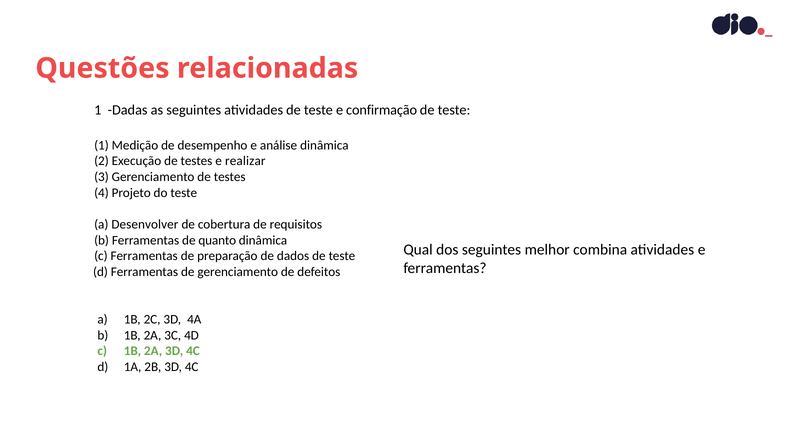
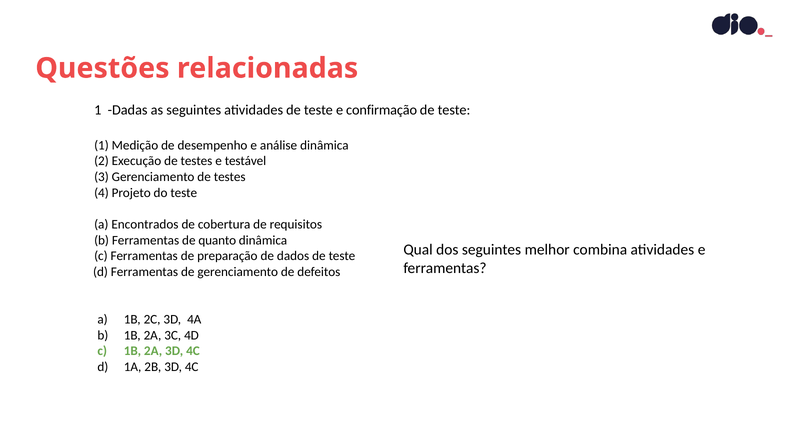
realizar: realizar -> testável
Desenvolver: Desenvolver -> Encontrados
